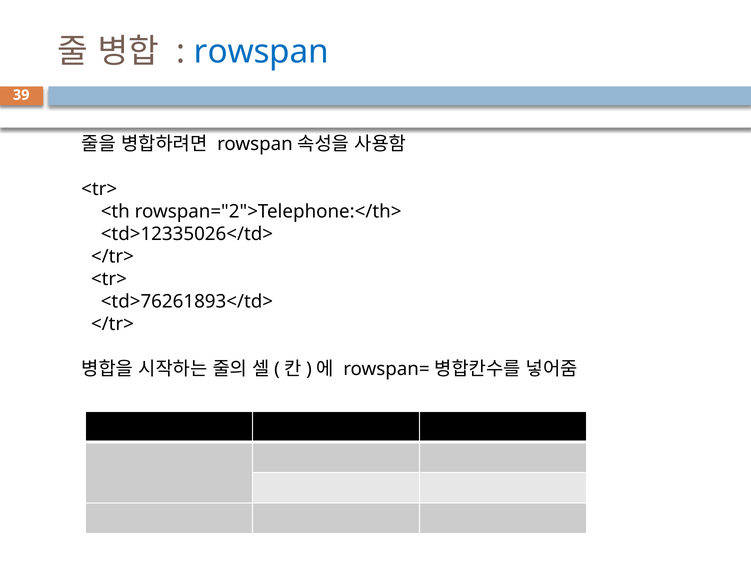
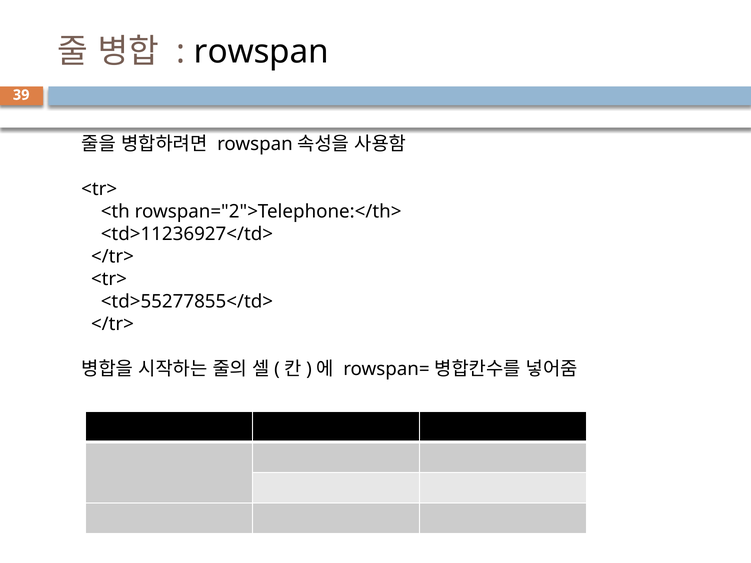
rowspan colour: blue -> black
<td>12335026</td>: <td>12335026</td> -> <td>11236927</td>
<td>76261893</td>: <td>76261893</td> -> <td>55277855</td>
